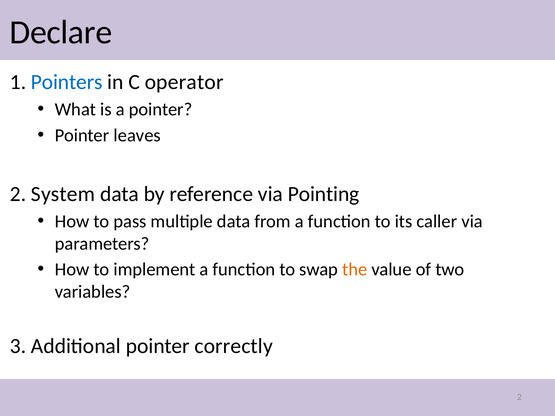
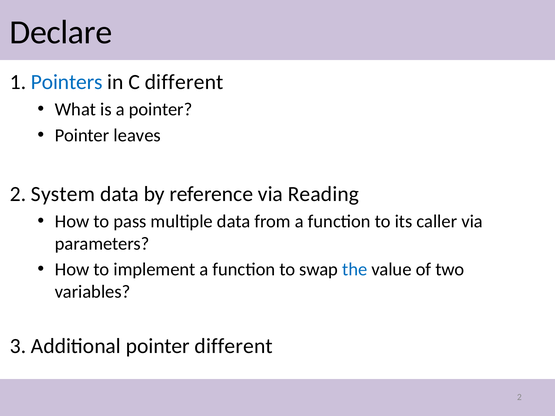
C operator: operator -> different
Pointing: Pointing -> Reading
the colour: orange -> blue
pointer correctly: correctly -> different
